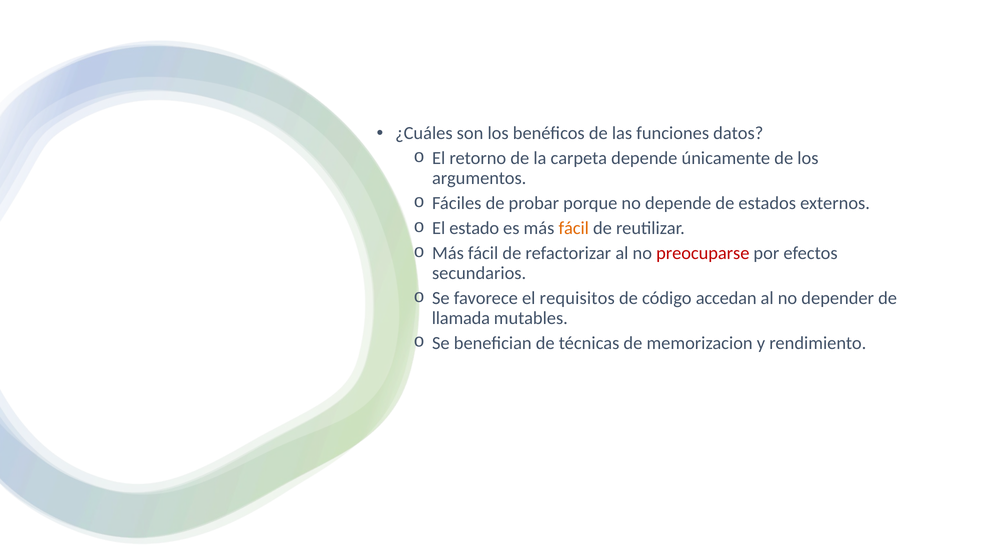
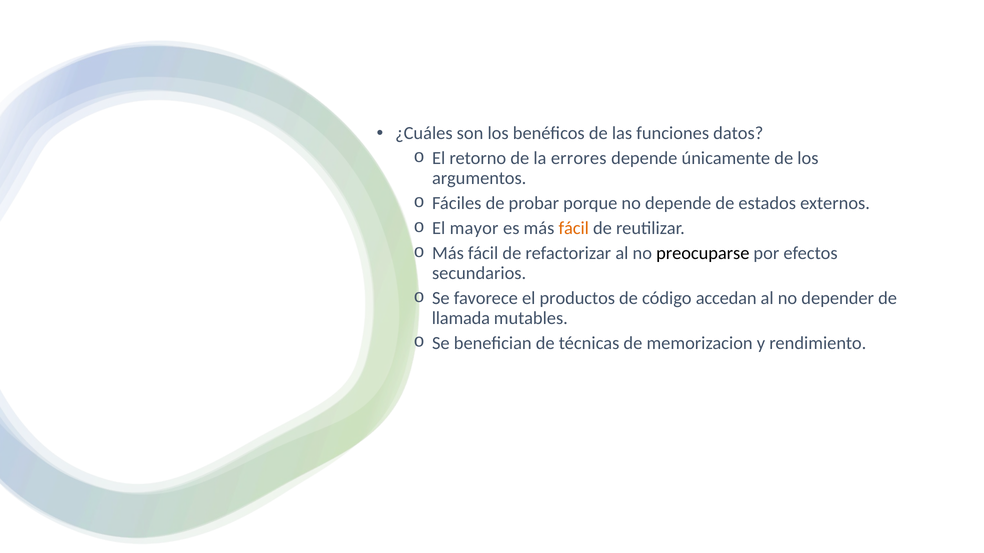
carpeta: carpeta -> errores
estado: estado -> mayor
preocuparse colour: red -> black
requisitos: requisitos -> productos
